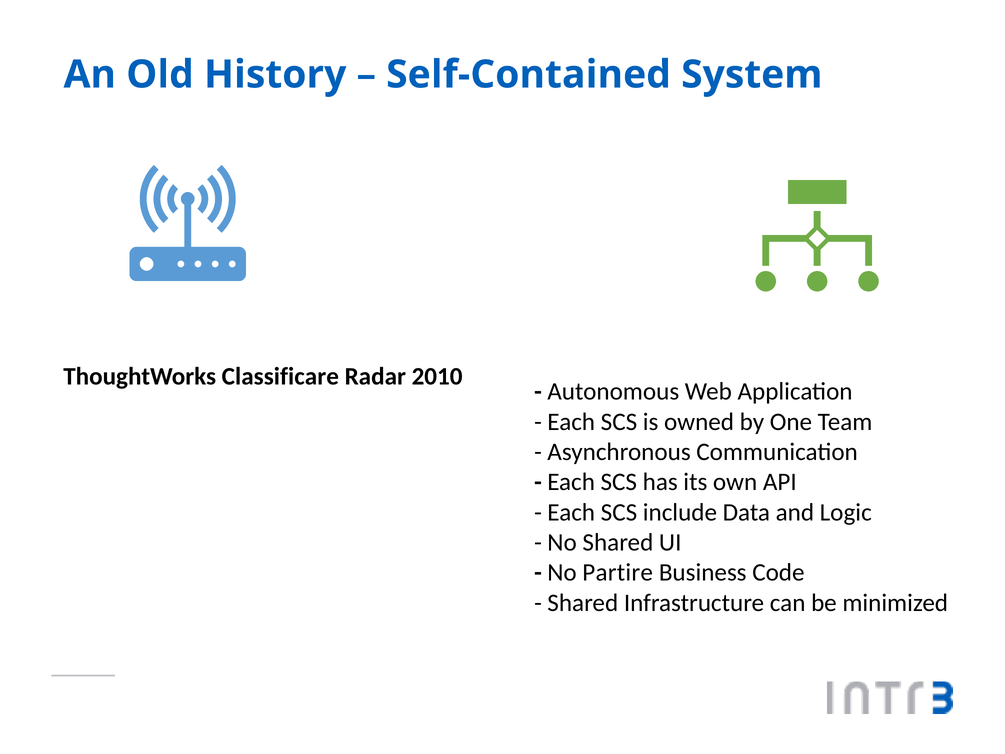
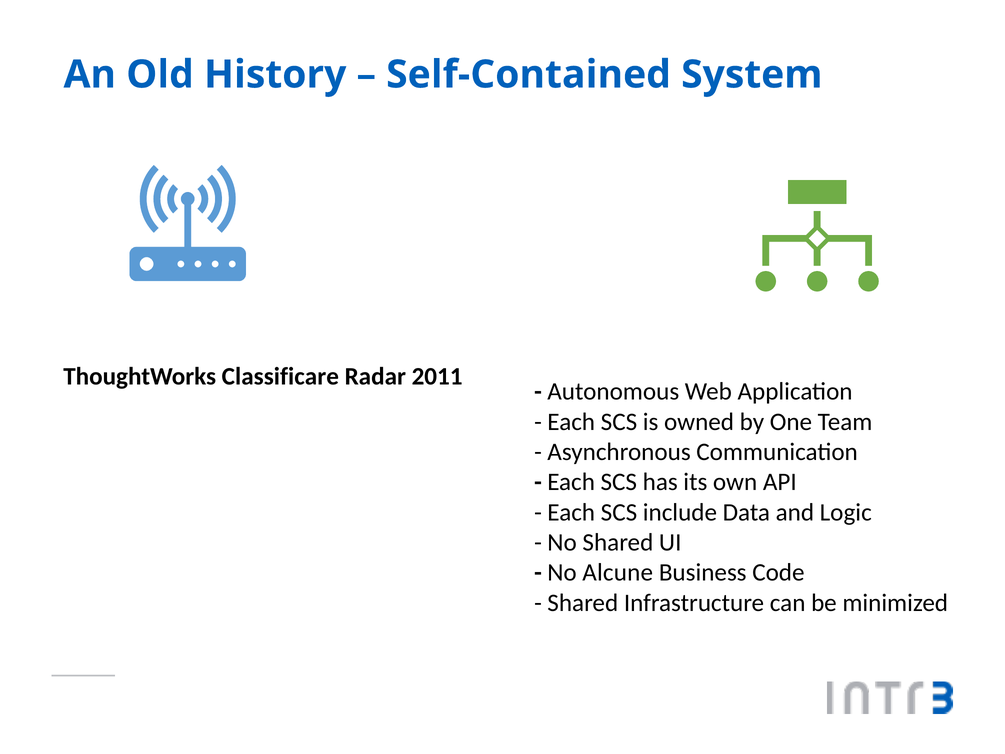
2010: 2010 -> 2011
Partire: Partire -> Alcune
